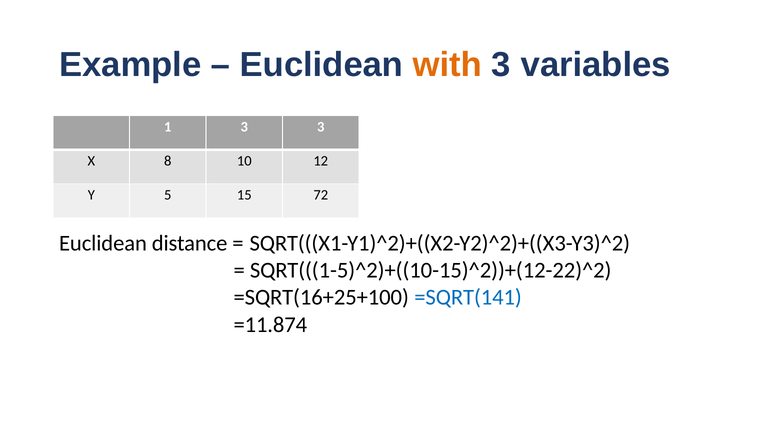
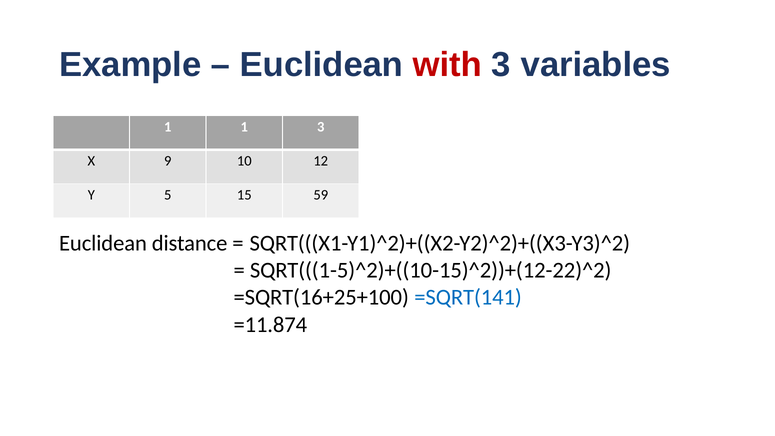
with colour: orange -> red
1 3: 3 -> 1
8: 8 -> 9
72: 72 -> 59
